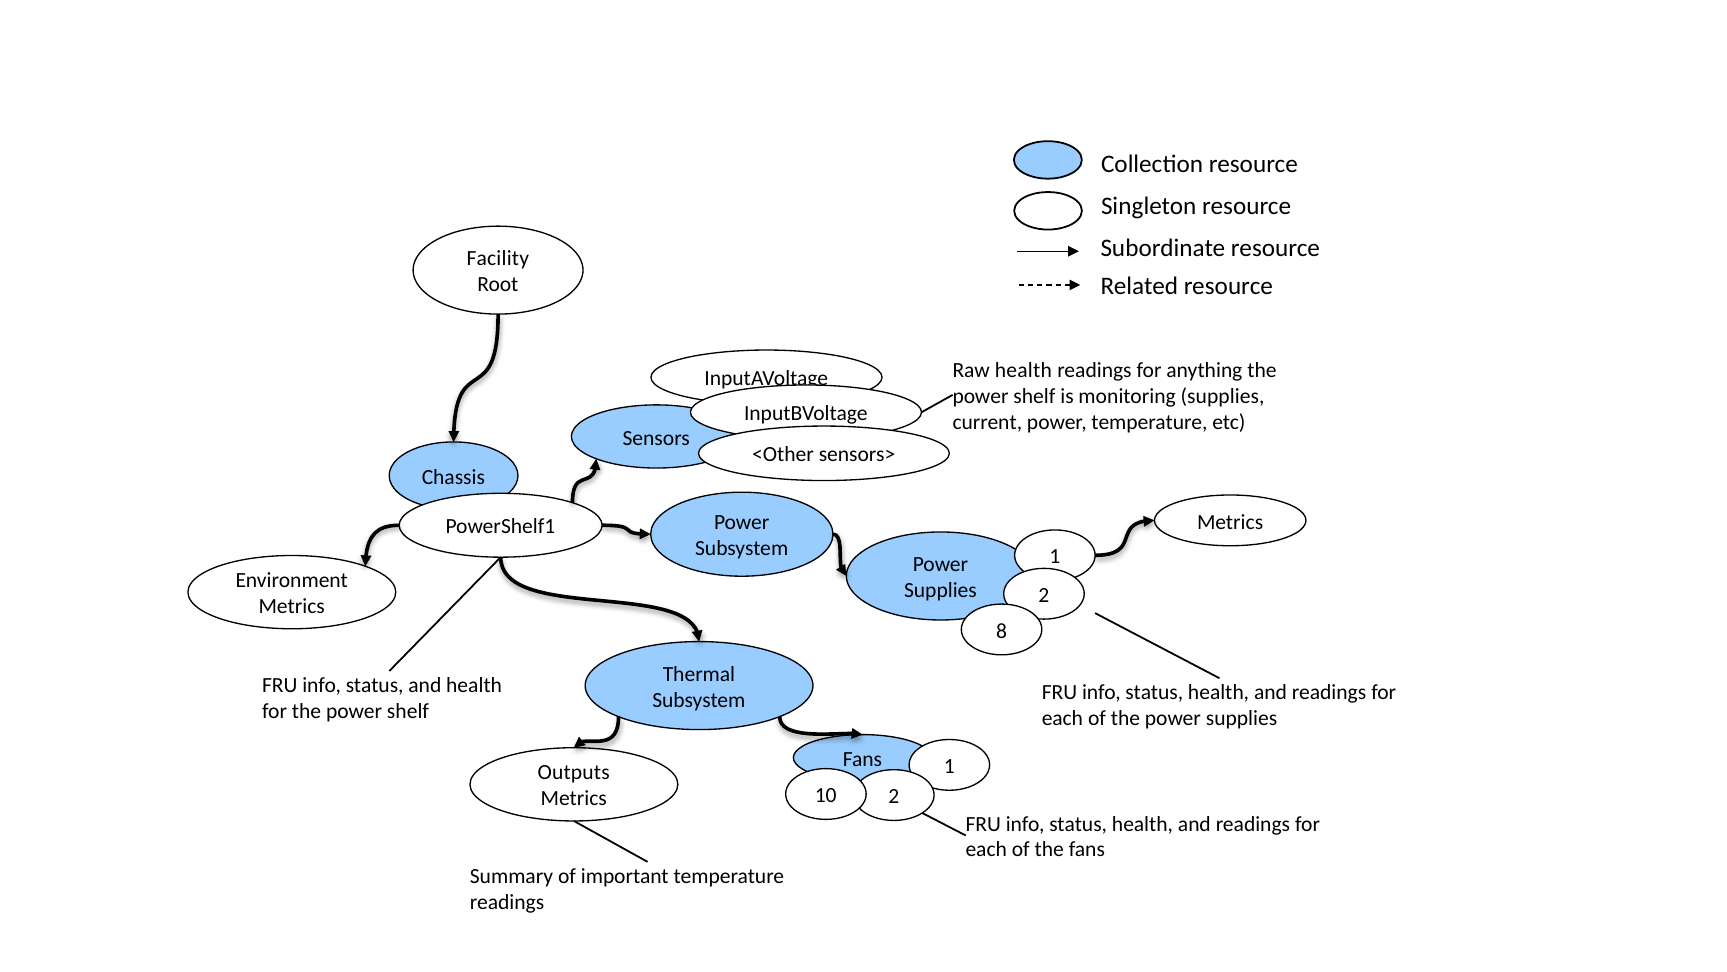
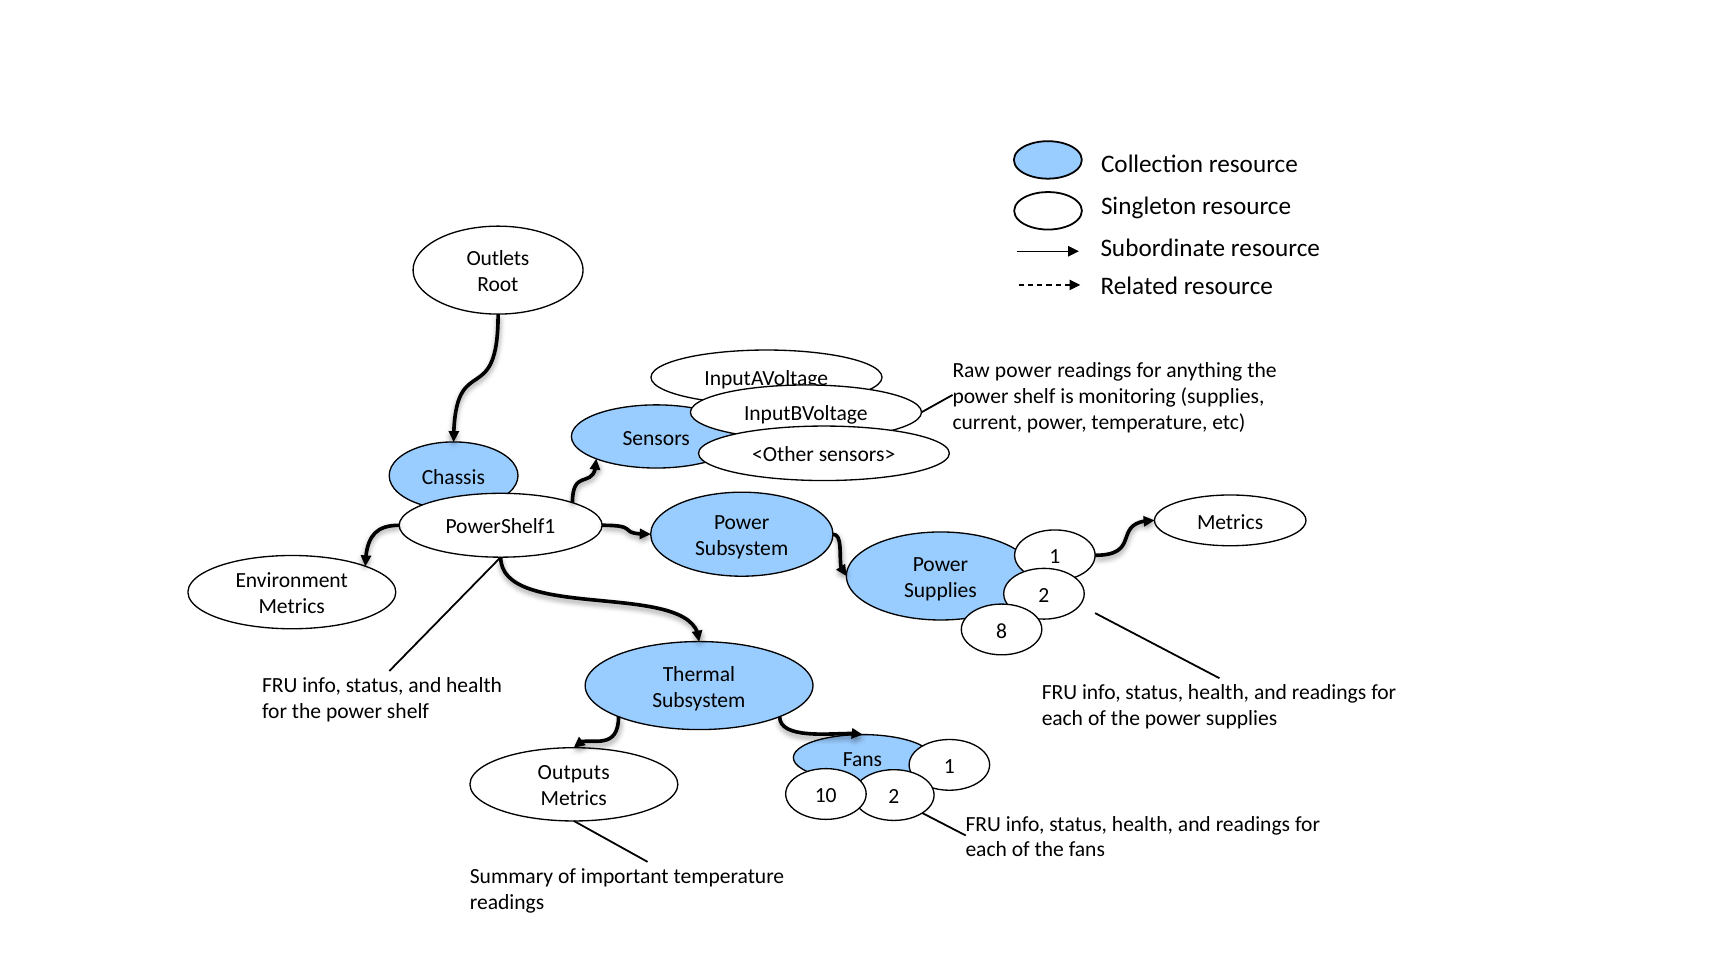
Facility: Facility -> Outlets
Raw health: health -> power
